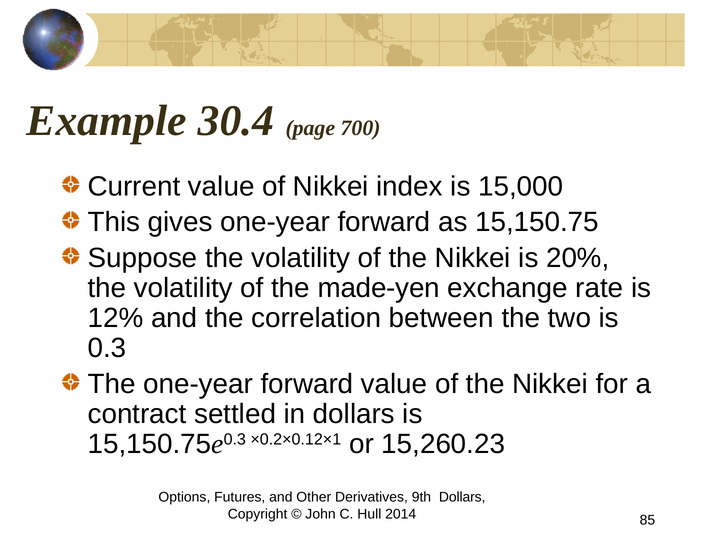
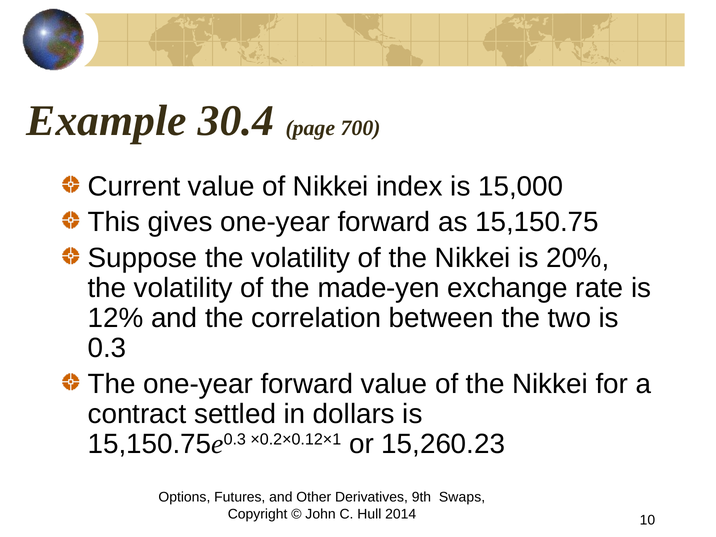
9th Dollars: Dollars -> Swaps
85: 85 -> 10
